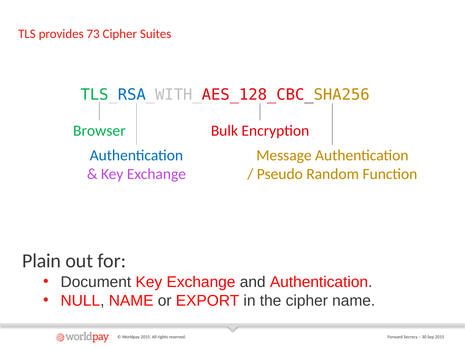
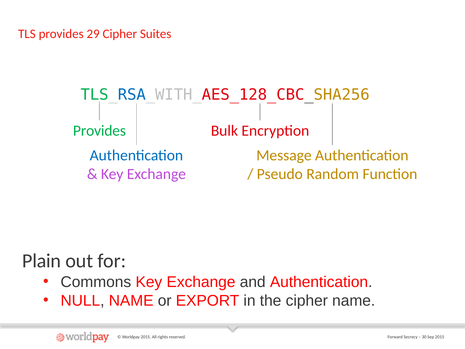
73: 73 -> 29
Browser at (99, 131): Browser -> Provides
Document: Document -> Commons
